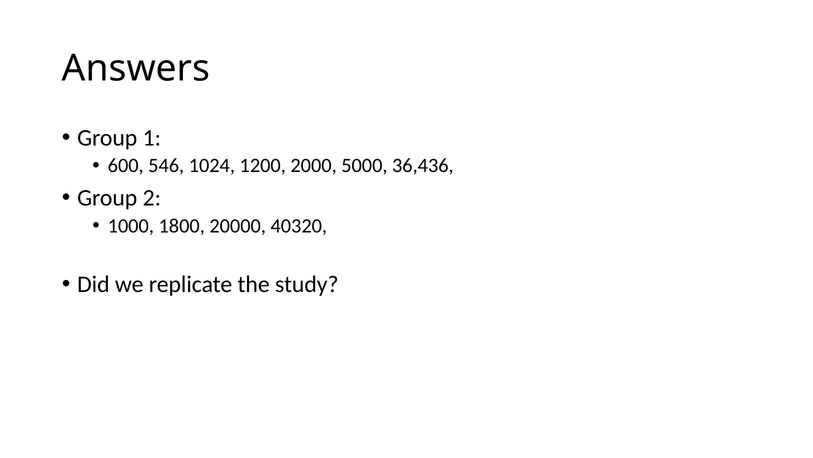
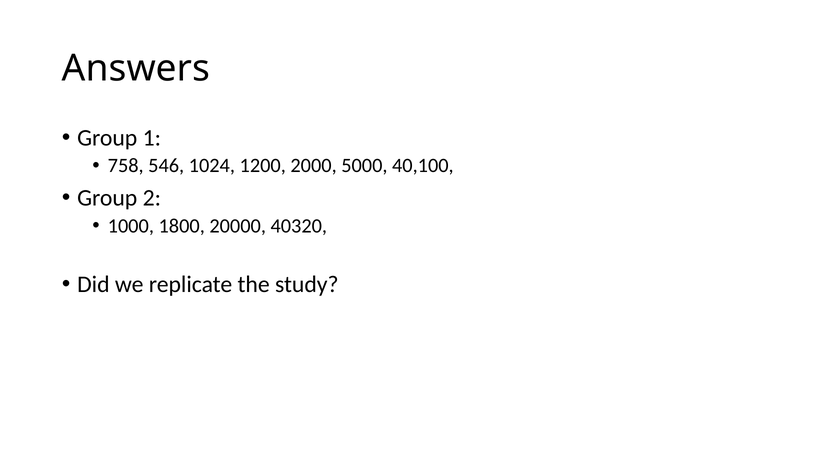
600: 600 -> 758
36,436: 36,436 -> 40,100
